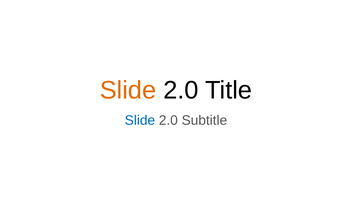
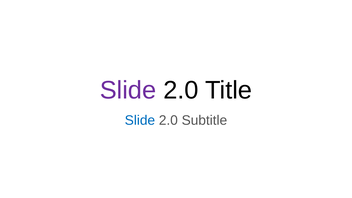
Slide at (128, 90) colour: orange -> purple
